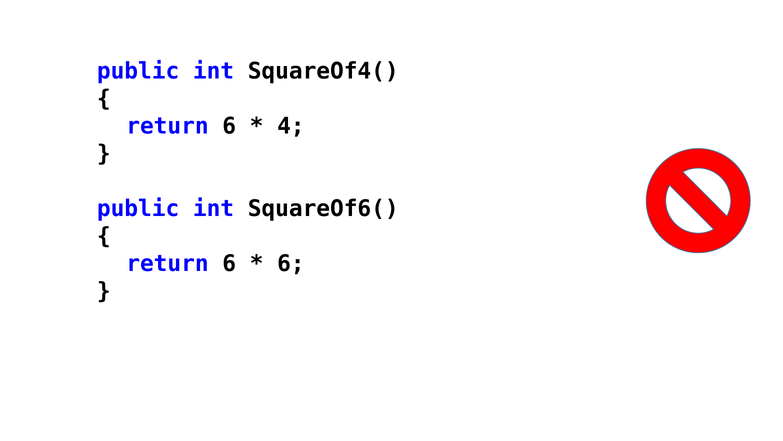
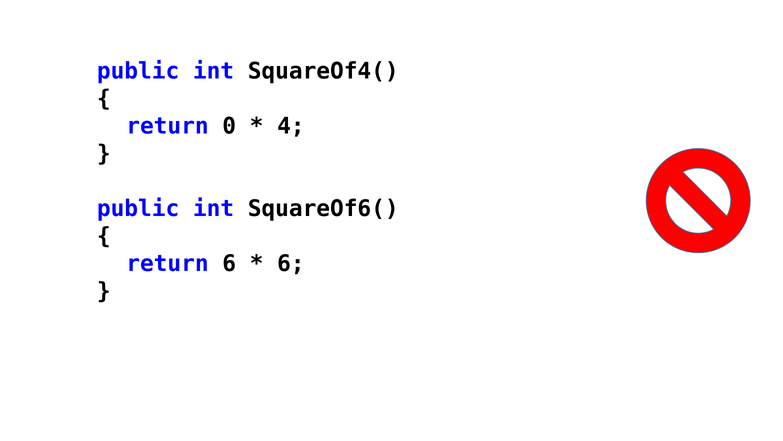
6 at (229, 126): 6 -> 0
